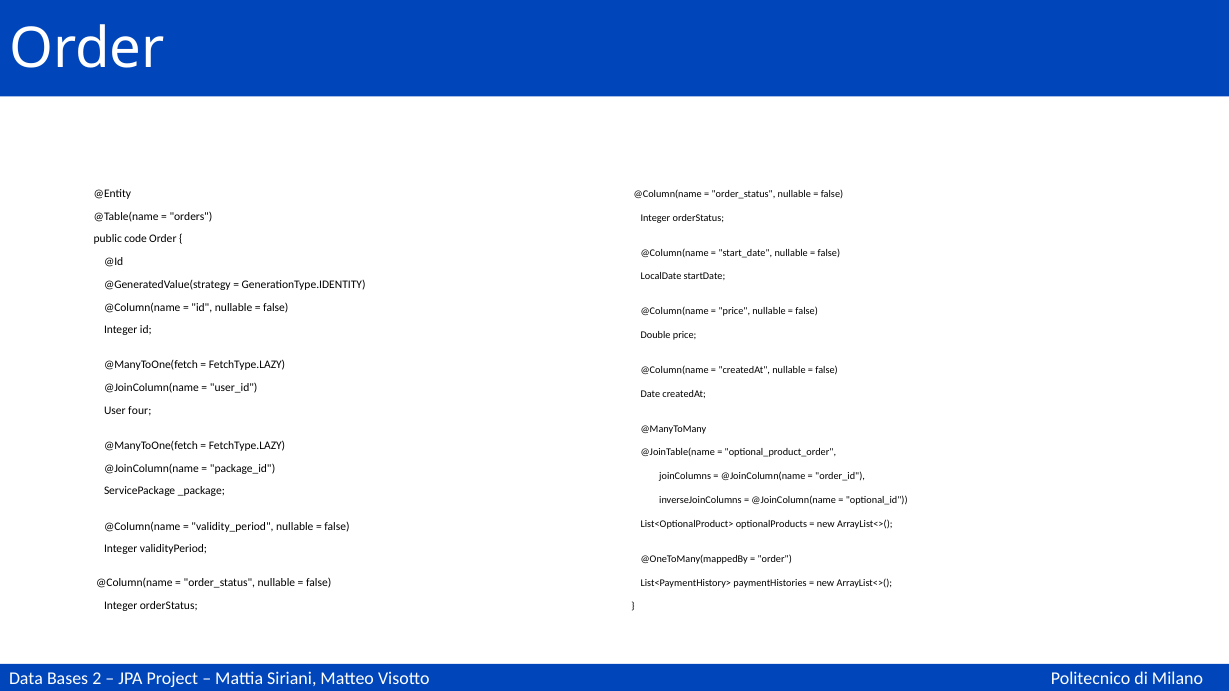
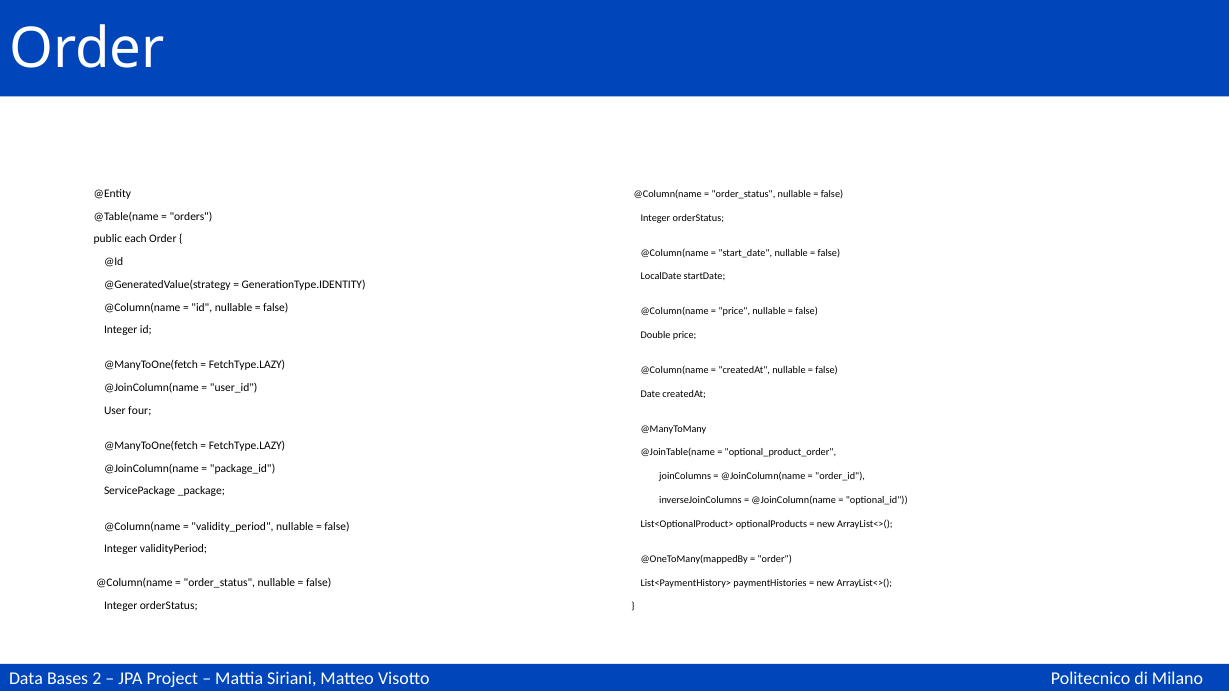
code: code -> each
